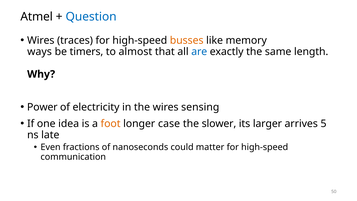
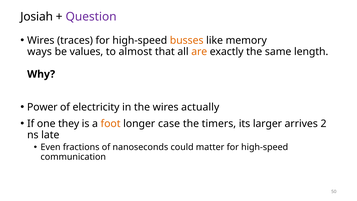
Atmel: Atmel -> Josiah
Question colour: blue -> purple
timers: timers -> values
are colour: blue -> orange
sensing: sensing -> actually
idea: idea -> they
slower: slower -> timers
5: 5 -> 2
